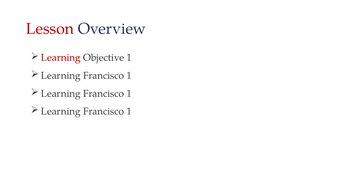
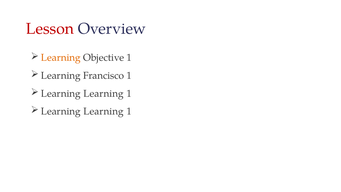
Learning at (61, 58) colour: red -> orange
Francisco at (104, 93): Francisco -> Learning
Francisco at (104, 111): Francisco -> Learning
